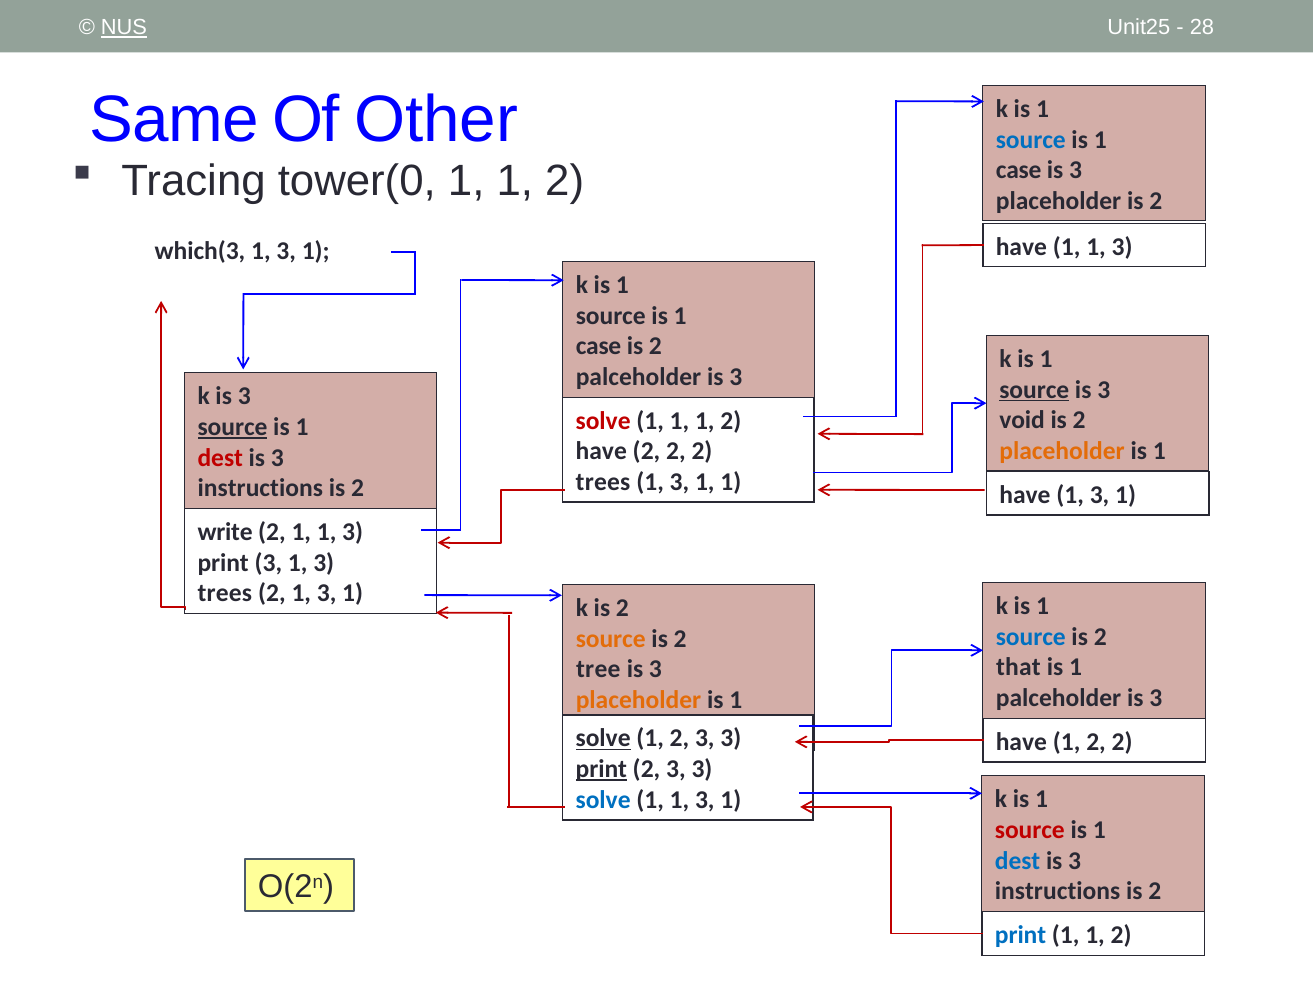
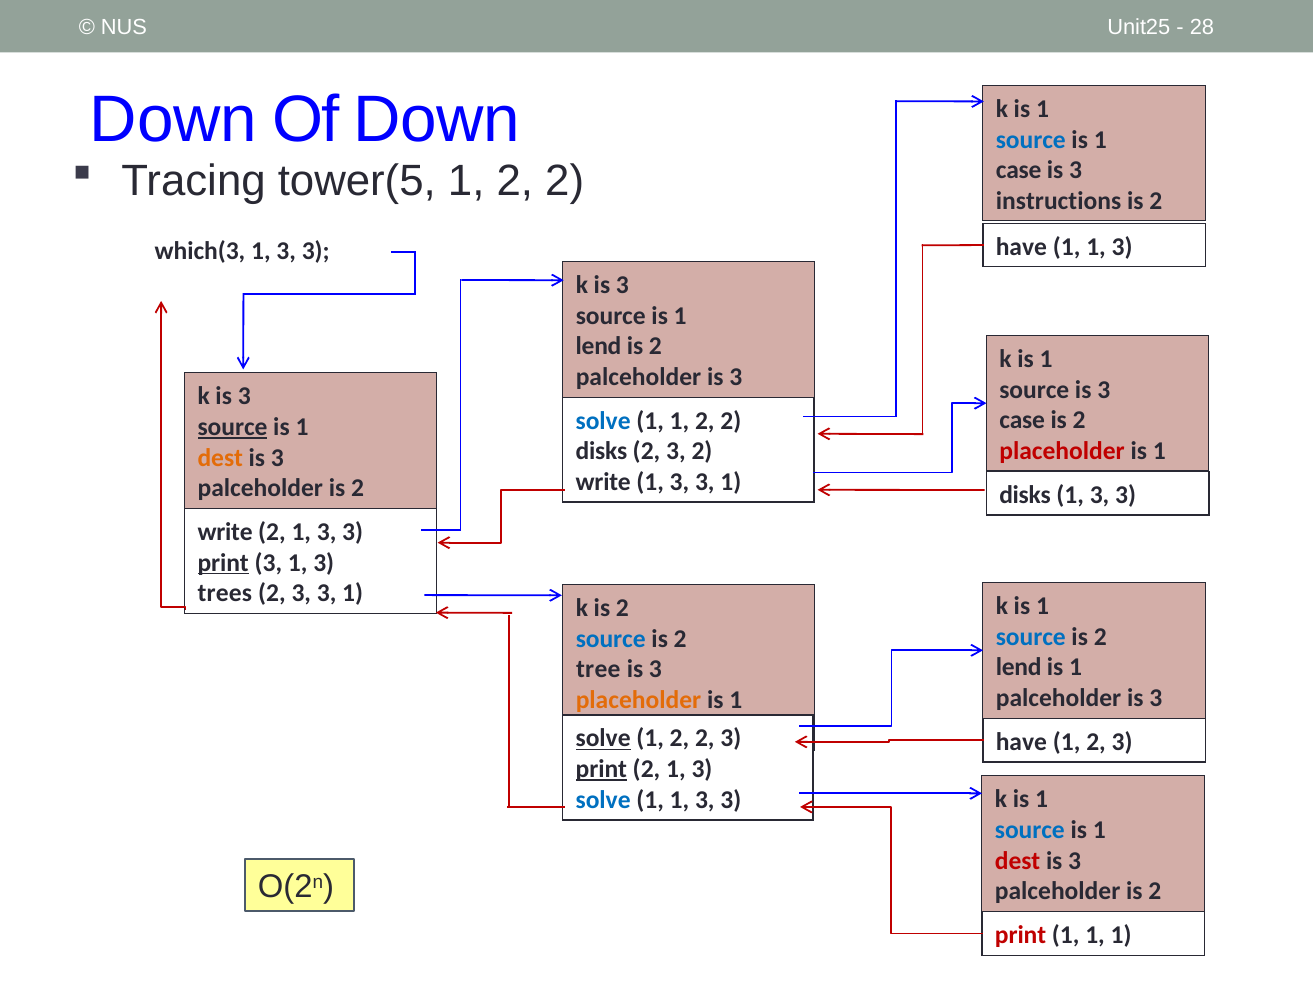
NUS underline: present -> none
Same at (174, 119): Same -> Down
Of Other: Other -> Down
tower(0: tower(0 -> tower(5
1 at (515, 181): 1 -> 2
placeholder at (1059, 201): placeholder -> instructions
1 at (316, 251): 1 -> 3
1 at (622, 285): 1 -> 3
case at (599, 346): case -> lend
source at (1034, 390) underline: present -> none
void at (1022, 420): void -> case
solve at (603, 421) colour: red -> blue
1 1 1: 1 -> 2
placeholder at (1062, 451) colour: orange -> red
have at (601, 451): have -> disks
2 at (676, 451): 2 -> 3
dest at (220, 458) colour: red -> orange
trees at (603, 482): trees -> write
1 at (705, 482): 1 -> 3
instructions at (260, 488): instructions -> palceholder
have at (1025, 495): have -> disks
1 at (1126, 495): 1 -> 3
1 at (327, 532): 1 -> 3
print at (223, 563) underline: none -> present
1 at (301, 593): 1 -> 3
source at (611, 639) colour: orange -> blue
that at (1018, 667): that -> lend
3 at (705, 738): 3 -> 2
1 2 2: 2 -> 3
3 at (676, 769): 3 -> 1
1 1 3 1: 1 -> 3
source at (1030, 830) colour: red -> blue
dest at (1018, 860) colour: blue -> red
instructions at (1058, 891): instructions -> palceholder
print at (1021, 935) colour: blue -> red
2 at (1121, 935): 2 -> 1
